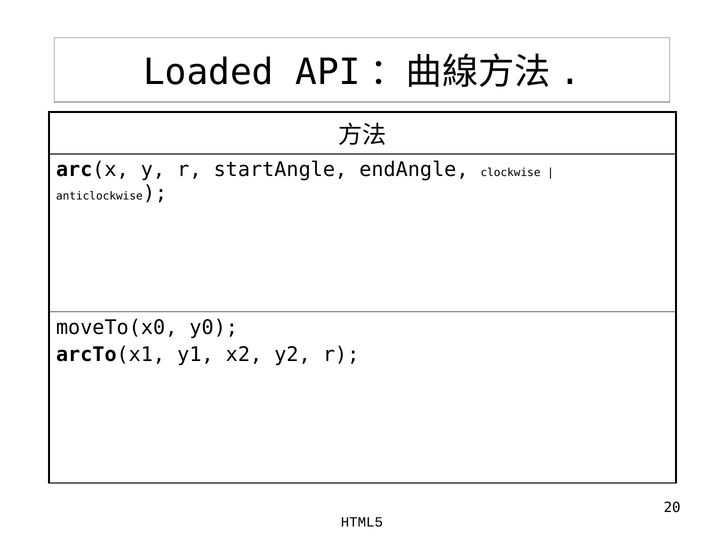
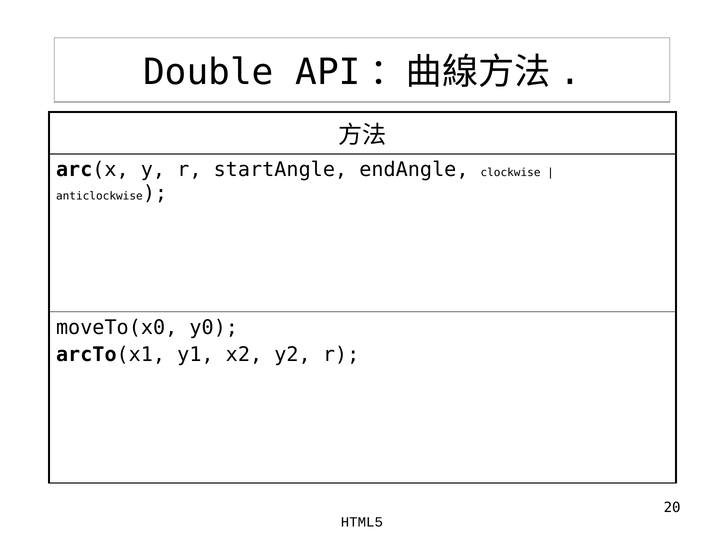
Loaded: Loaded -> Double
